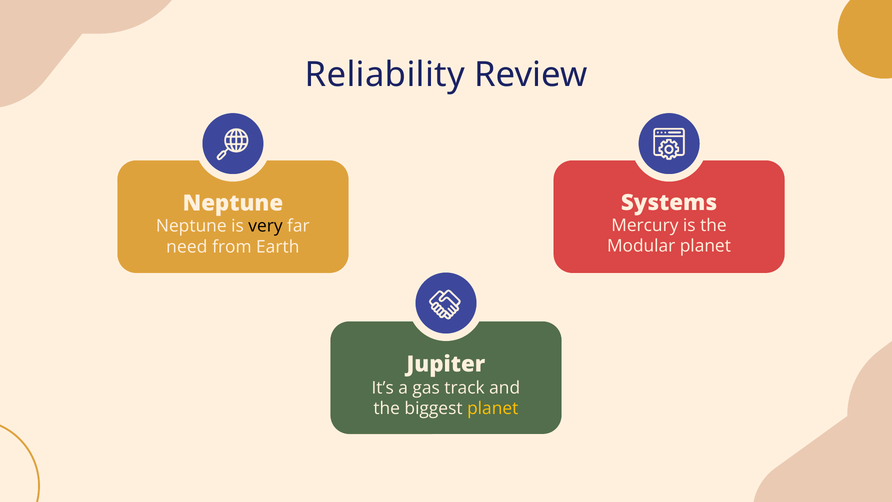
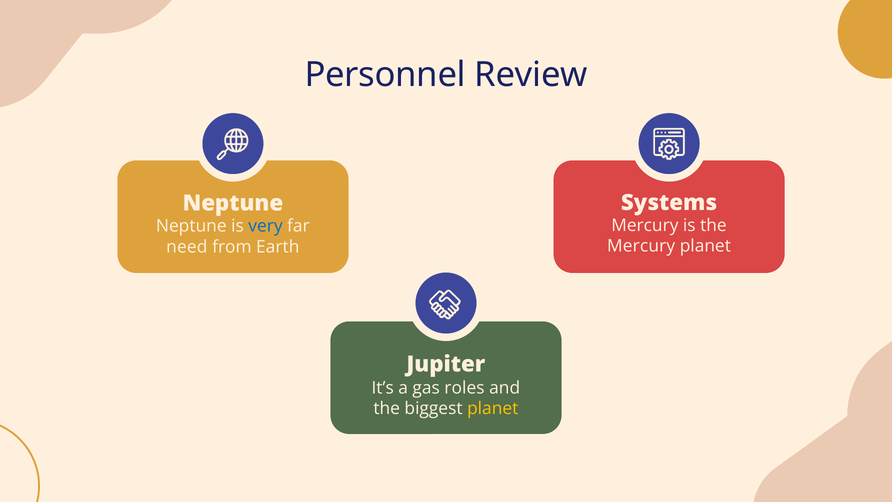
Reliability: Reliability -> Personnel
very colour: black -> blue
Modular at (641, 246): Modular -> Mercury
track: track -> roles
